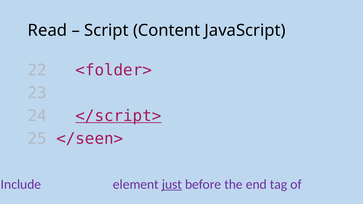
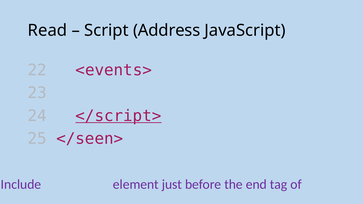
Content: Content -> Address
<folder>: <folder> -> <events>
just underline: present -> none
